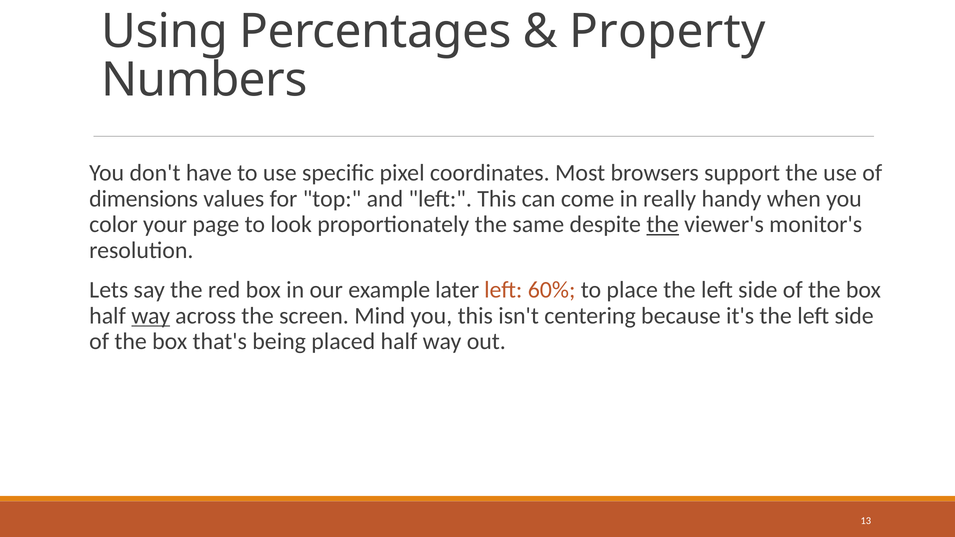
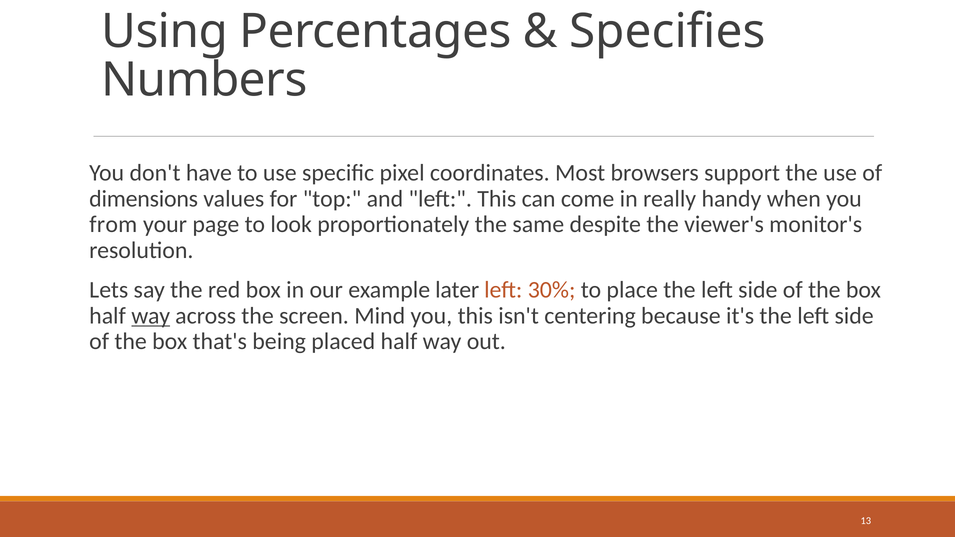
Property: Property -> Specifies
color: color -> from
the at (663, 225) underline: present -> none
60%: 60% -> 30%
